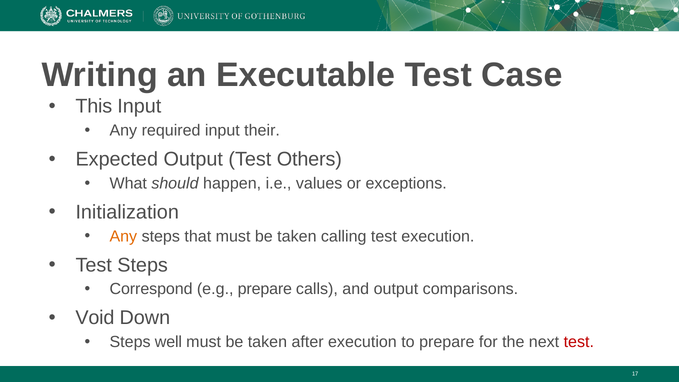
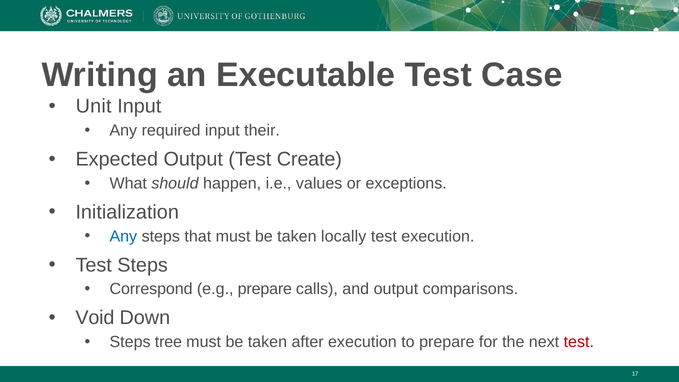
This: This -> Unit
Others: Others -> Create
Any at (123, 236) colour: orange -> blue
calling: calling -> locally
well: well -> tree
